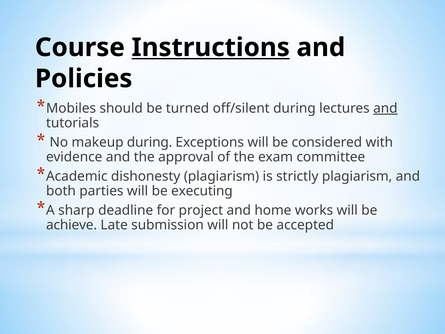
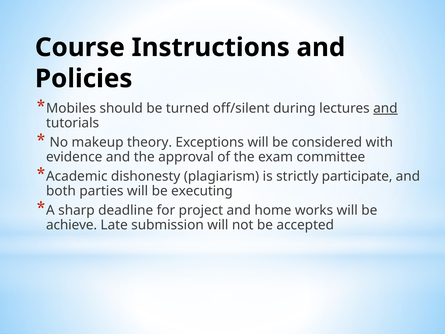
Instructions underline: present -> none
makeup during: during -> theory
strictly plagiarism: plagiarism -> participate
